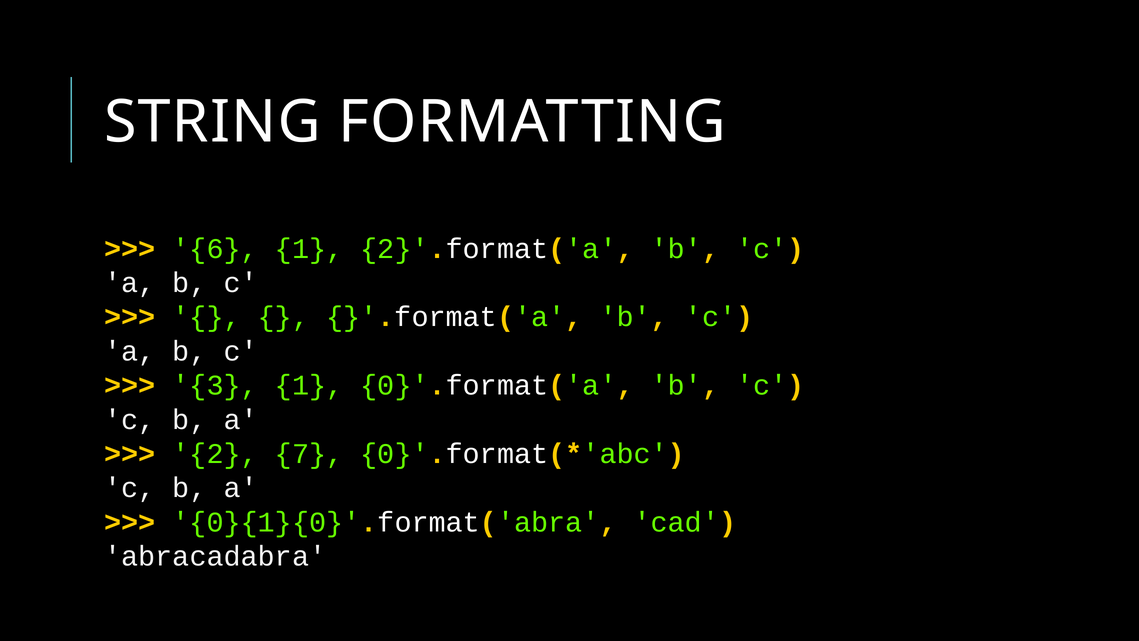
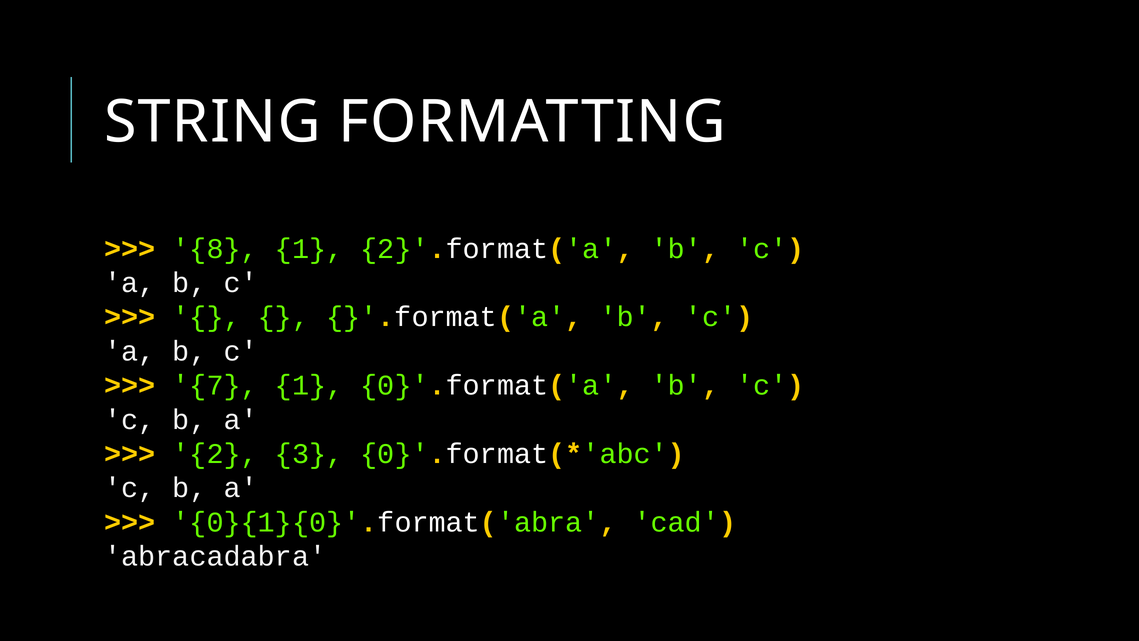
6: 6 -> 8
3: 3 -> 7
7: 7 -> 3
